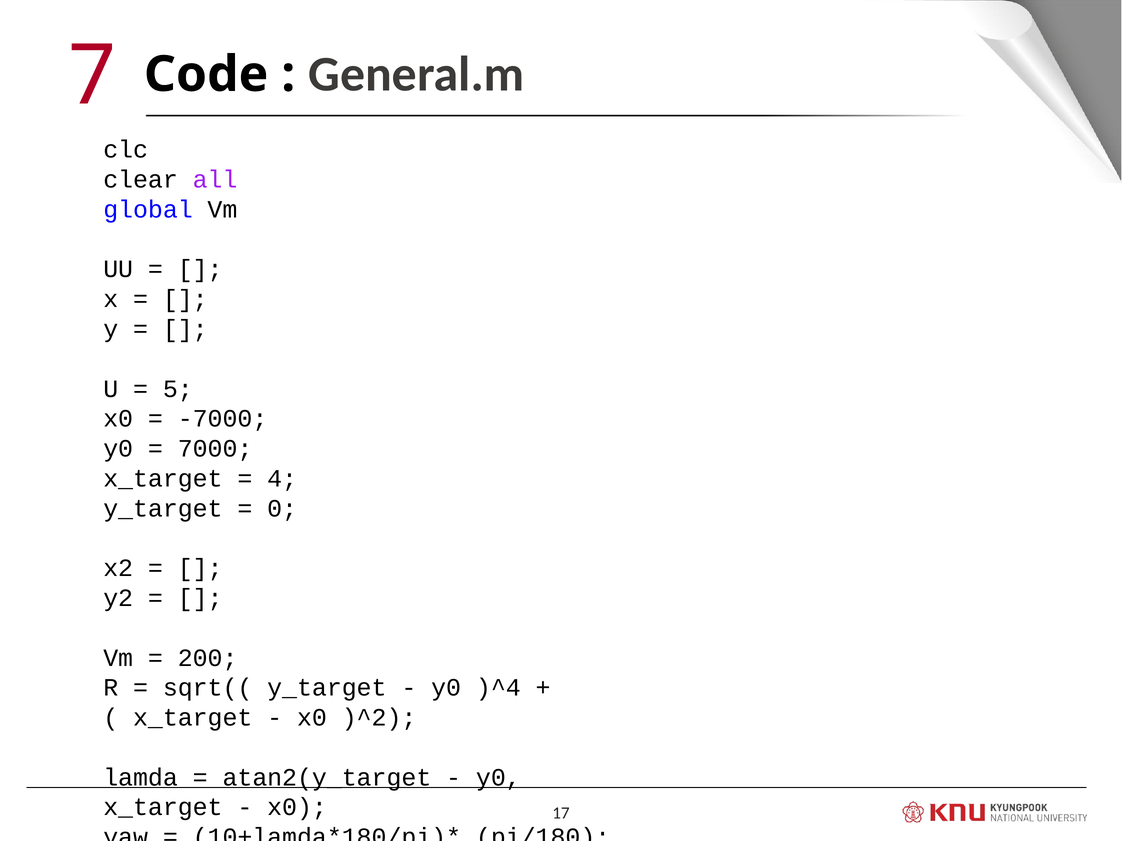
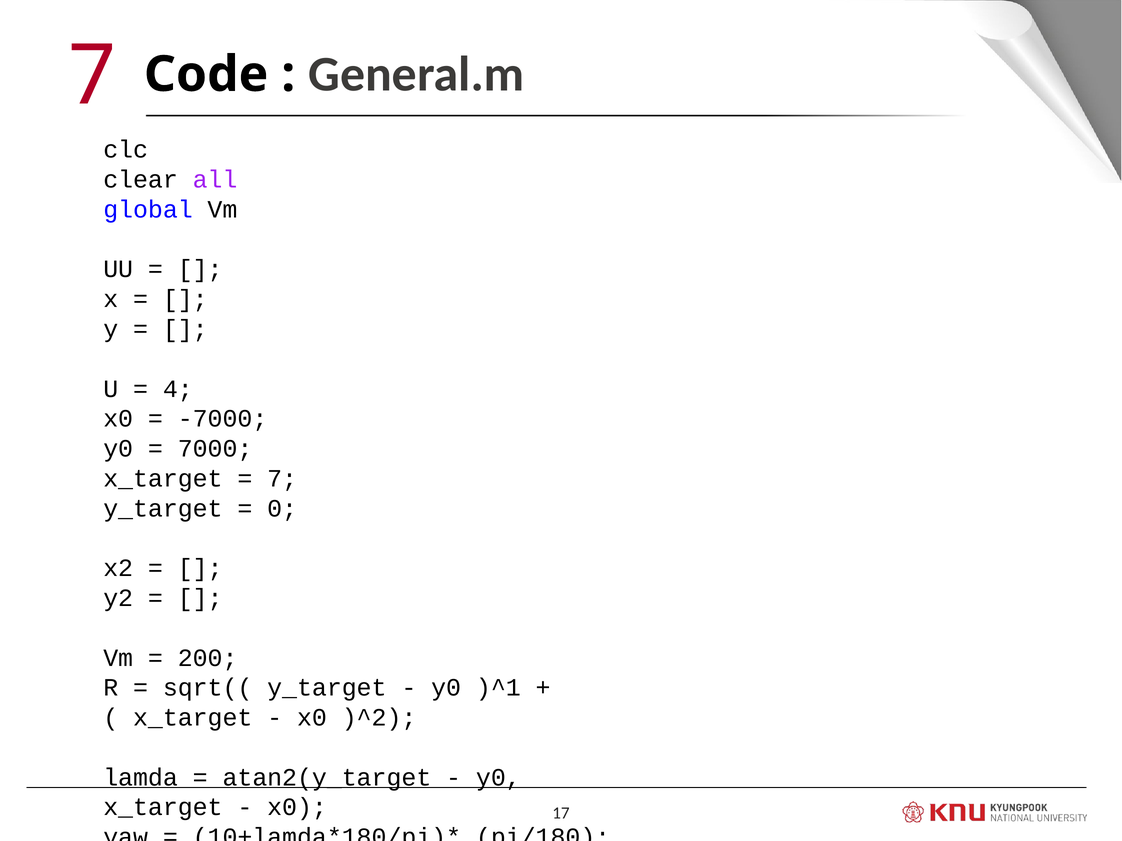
5 at (178, 389): 5 -> 4
4 at (282, 479): 4 -> 7
)^4: )^4 -> )^1
